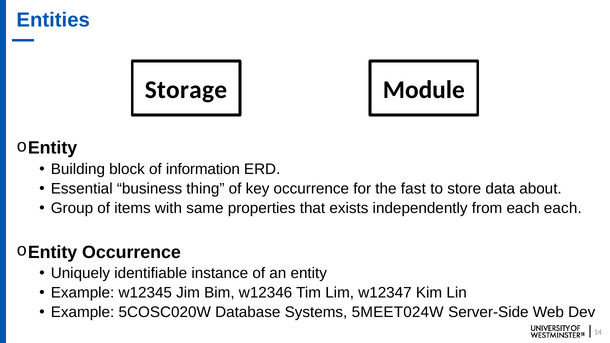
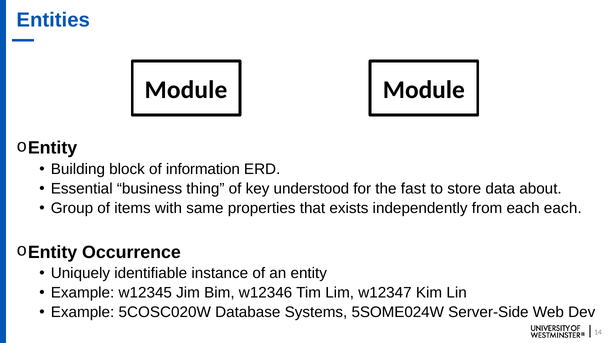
Storage at (186, 90): Storage -> Module
key occurrence: occurrence -> understood
5MEET024W: 5MEET024W -> 5SOME024W
